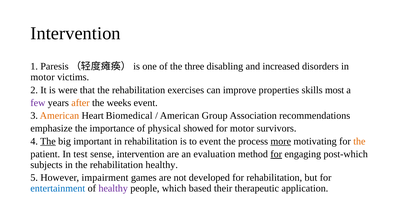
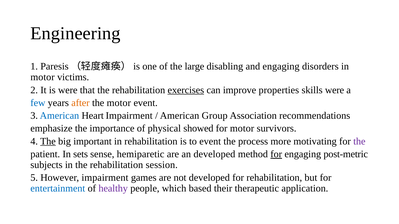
Intervention at (76, 34): Intervention -> Engineering
three: three -> large
and increased: increased -> engaging
exercises underline: none -> present
skills most: most -> were
few colour: purple -> blue
the weeks: weeks -> motor
American at (59, 116) colour: orange -> blue
Heart Biomedical: Biomedical -> Impairment
more underline: present -> none
the at (359, 142) colour: orange -> purple
test: test -> sets
sense intervention: intervention -> hemiparetic
an evaluation: evaluation -> developed
post-which: post-which -> post-metric
rehabilitation healthy: healthy -> session
